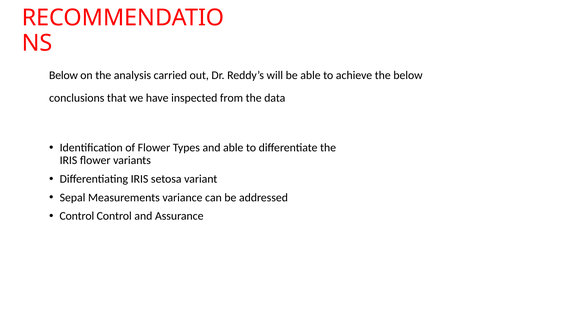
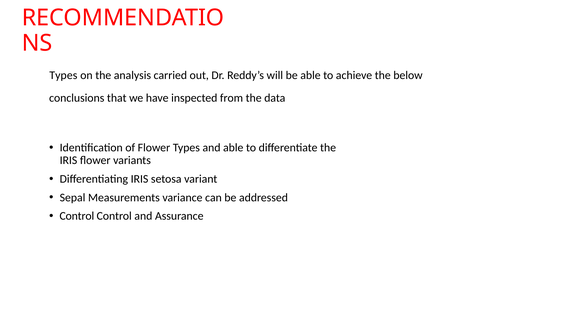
Below at (63, 75): Below -> Types
